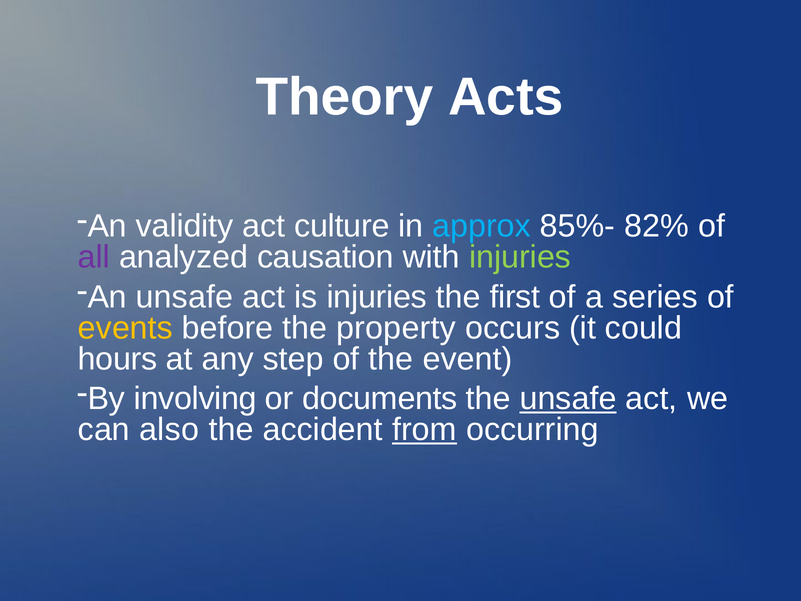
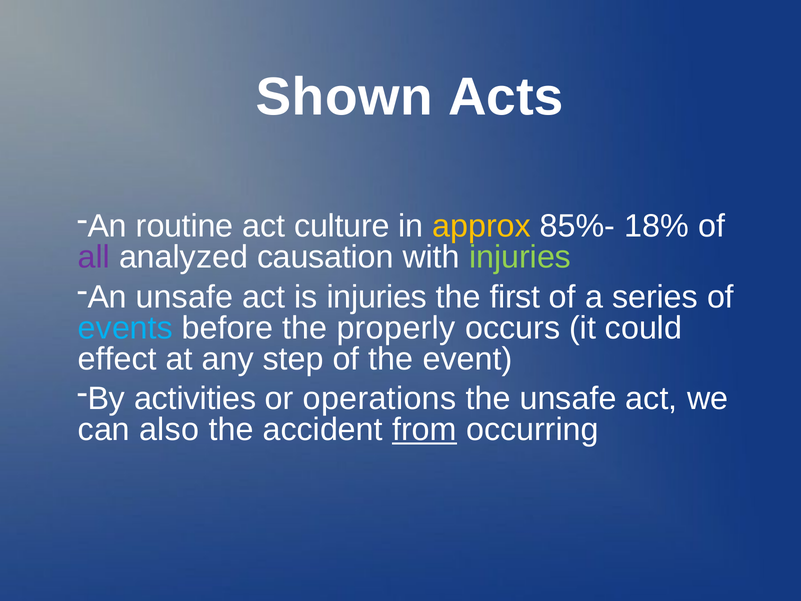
Theory: Theory -> Shown
validity: validity -> routine
approx colour: light blue -> yellow
82%: 82% -> 18%
events colour: yellow -> light blue
property: property -> properly
hours: hours -> effect
involving: involving -> activities
documents: documents -> operations
unsafe at (568, 398) underline: present -> none
